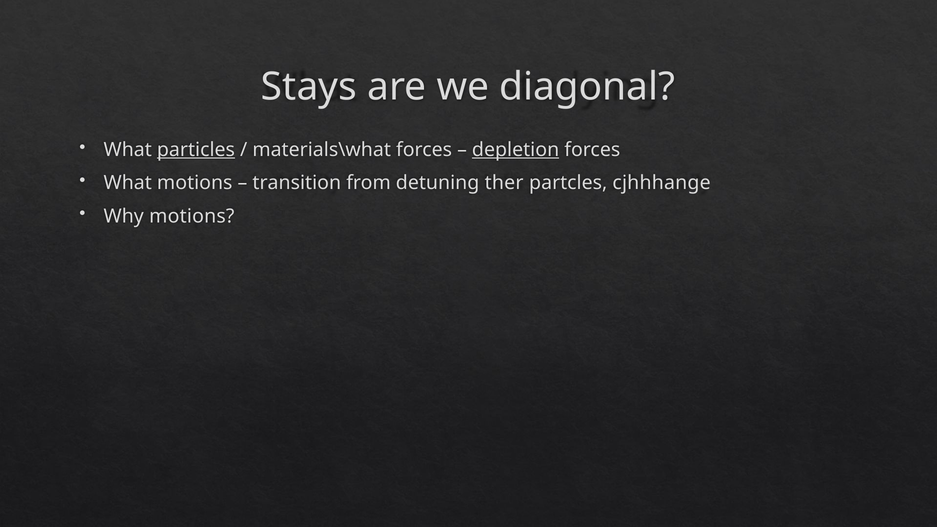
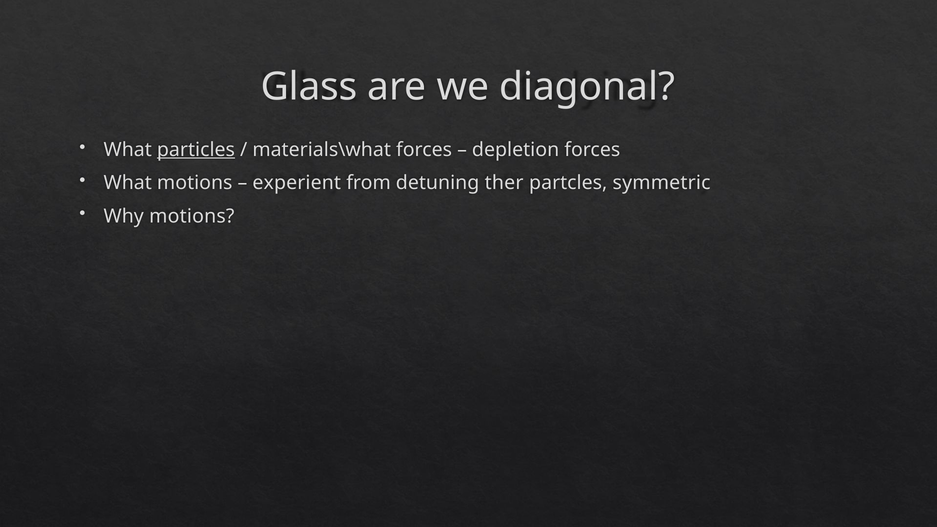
Stays: Stays -> Glass
depletion underline: present -> none
transition: transition -> experient
cjhhhange: cjhhhange -> symmetric
